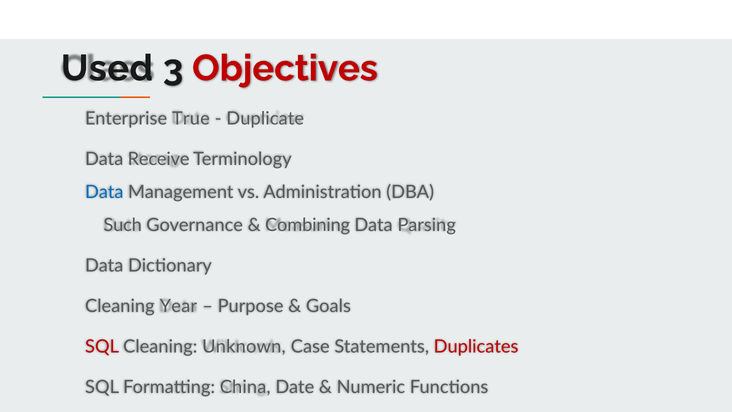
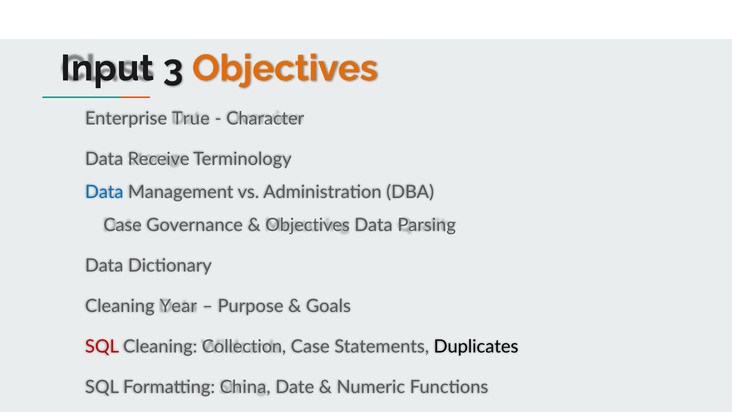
Used: Used -> Input
Objectives at (285, 68) colour: red -> orange
Duplicate: Duplicate -> Character
Such at (123, 225): Such -> Case
Combining at (308, 225): Combining -> Objectives
Unknown: Unknown -> Collection
Duplicates colour: red -> black
